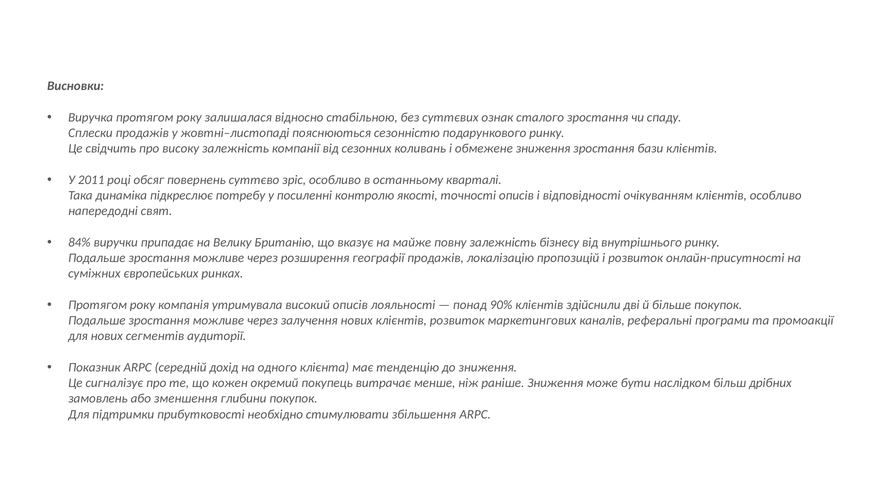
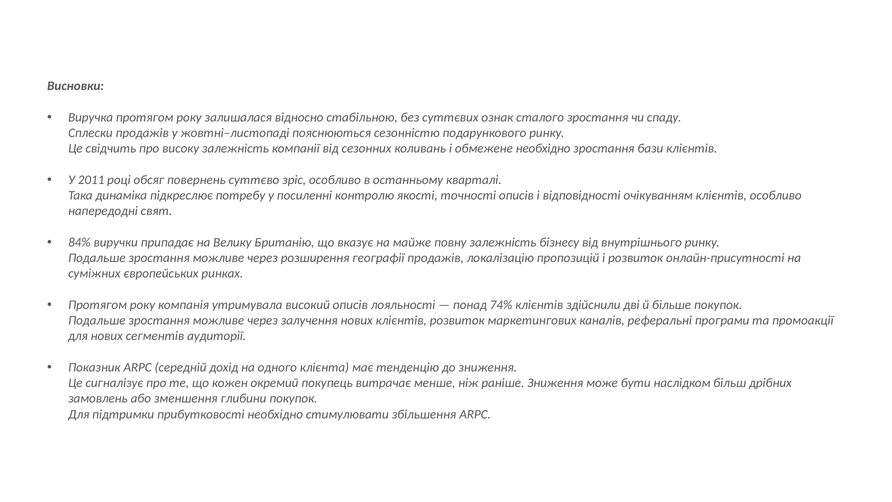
обмежене зниження: зниження -> необхідно
90%: 90% -> 74%
